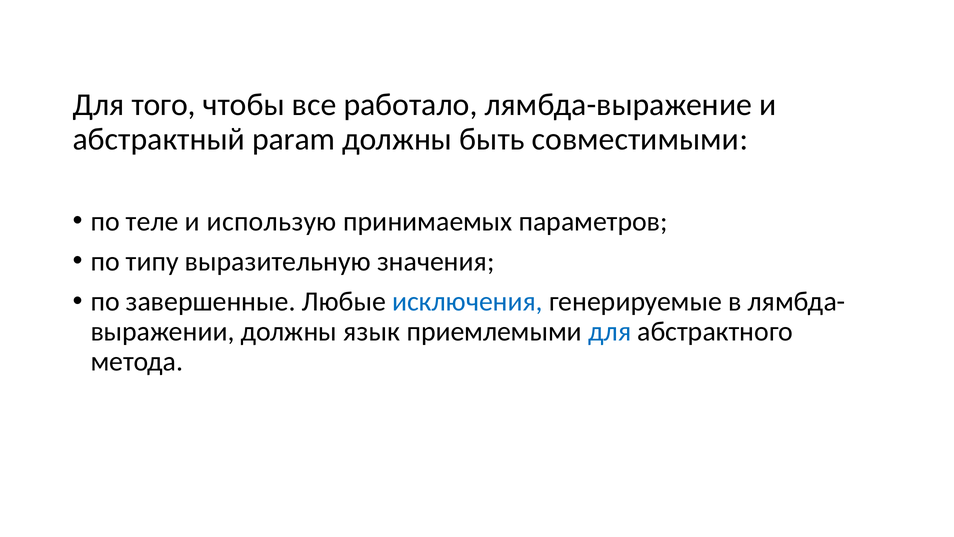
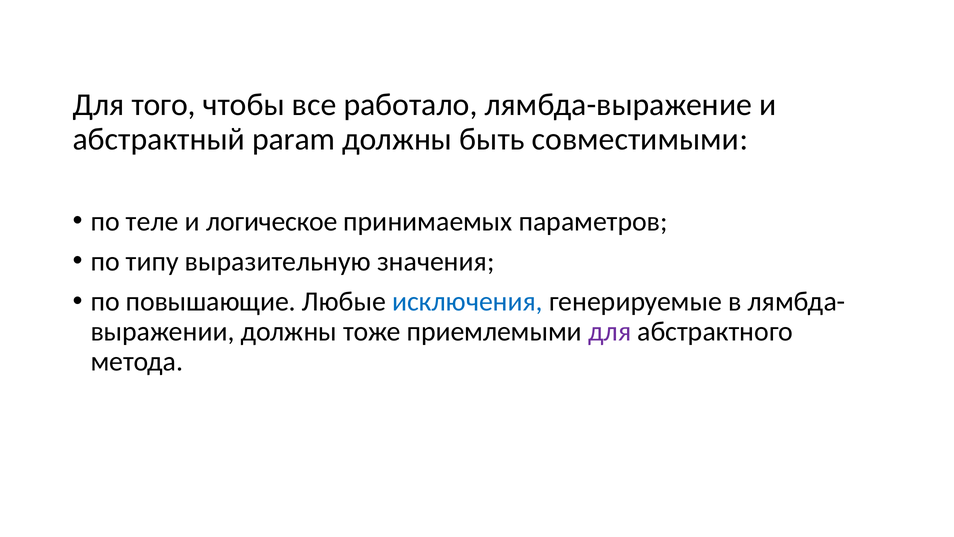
использую: использую -> логическое
завершенные: завершенные -> повышающие
язык: язык -> тоже
для at (610, 331) colour: blue -> purple
